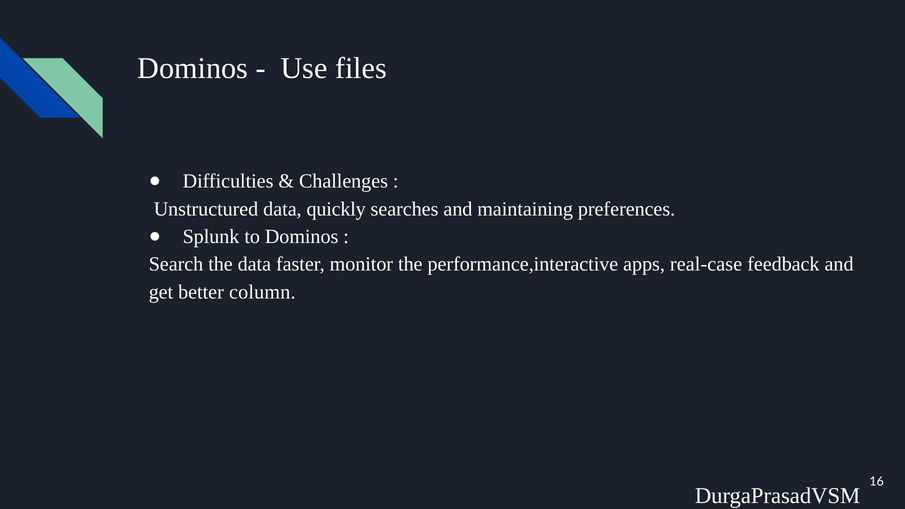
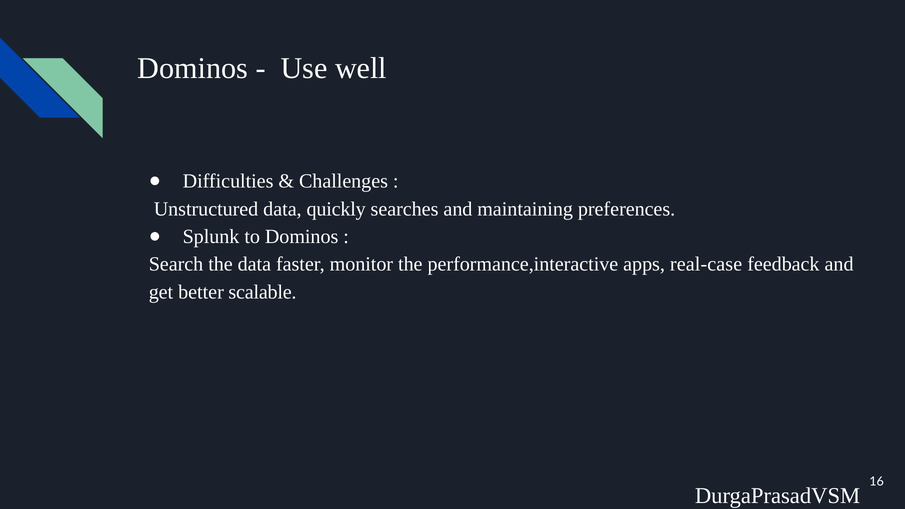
files: files -> well
column: column -> scalable
